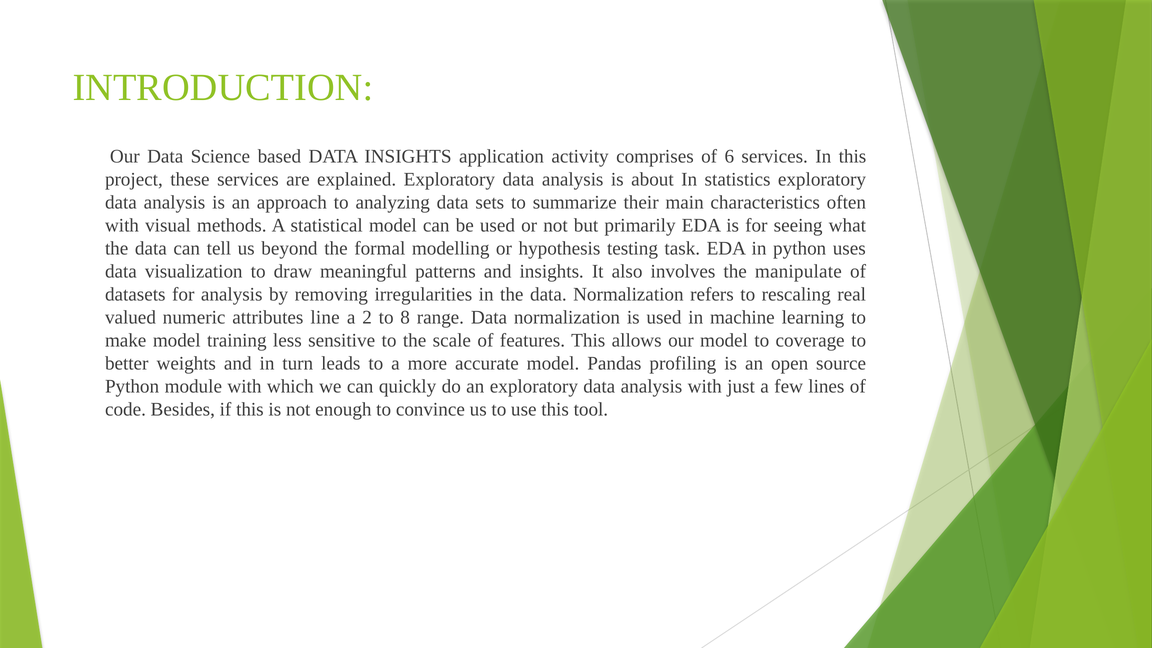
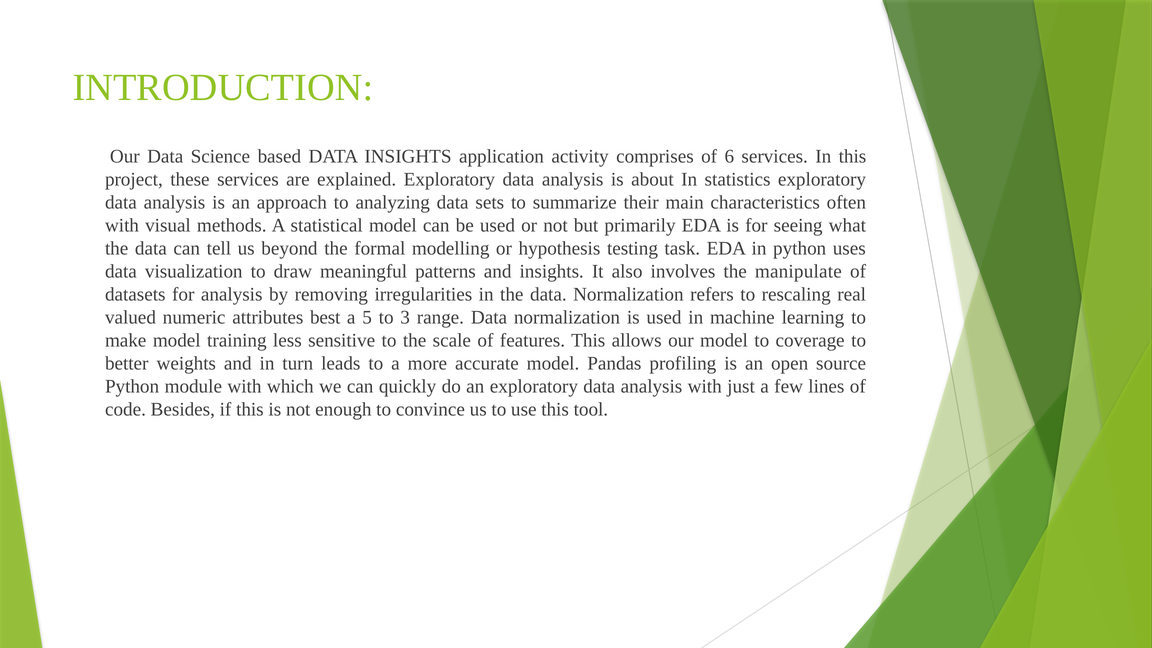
line: line -> best
2: 2 -> 5
8: 8 -> 3
